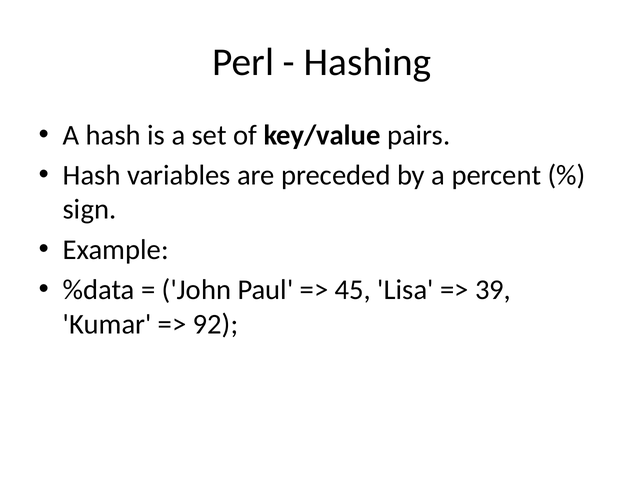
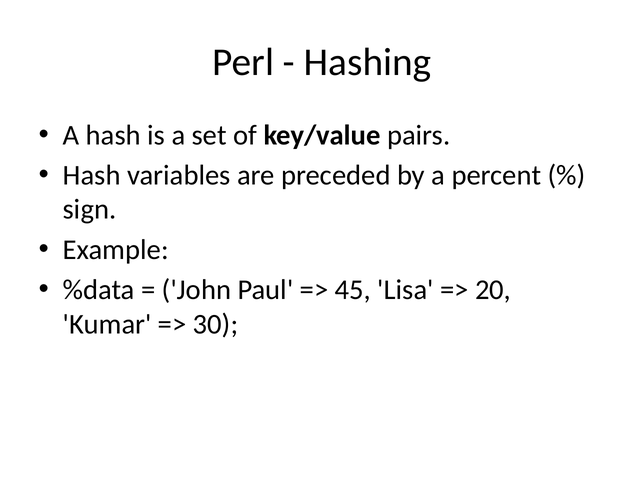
39: 39 -> 20
92: 92 -> 30
